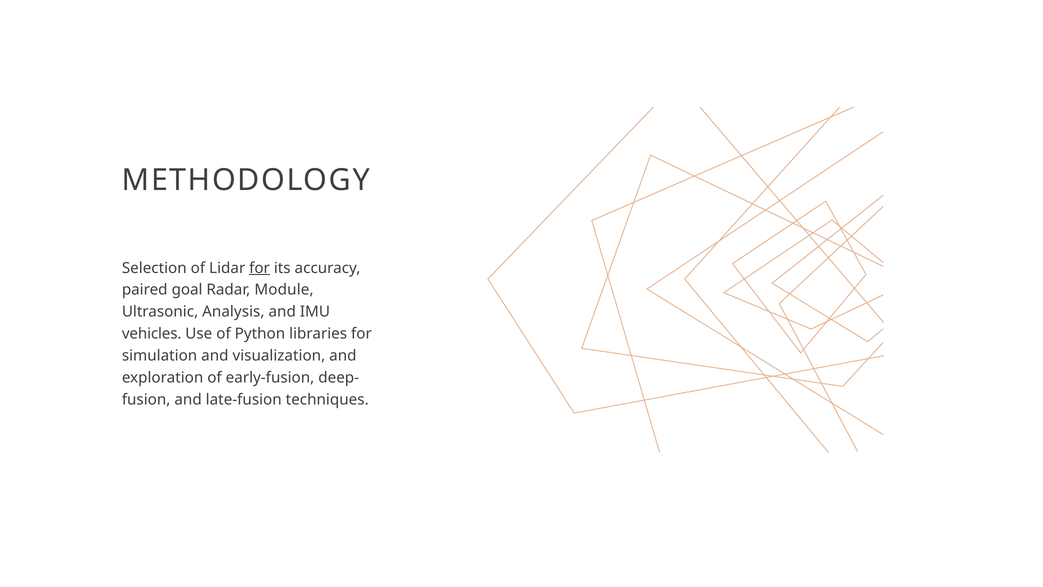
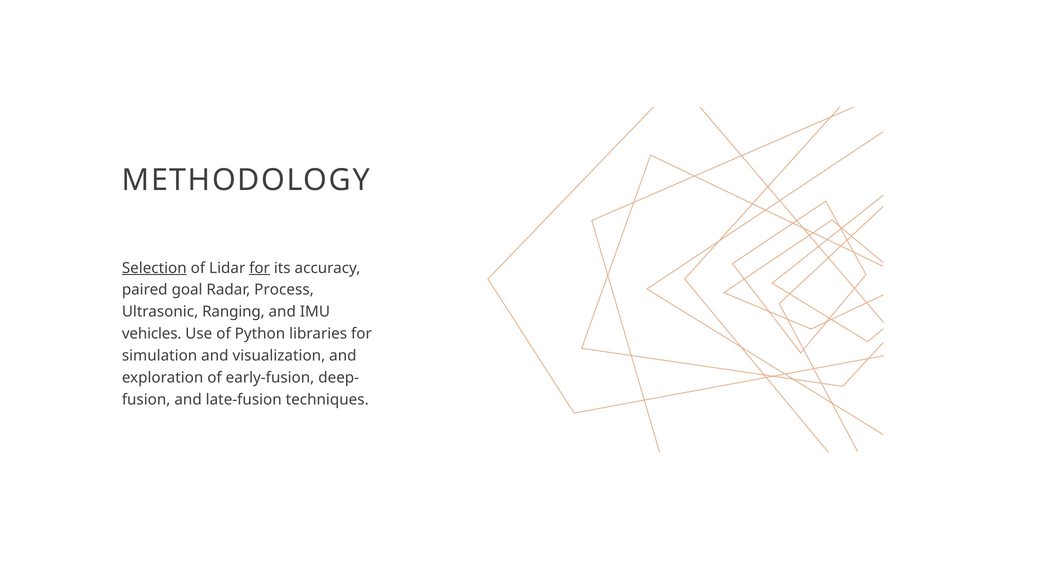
Selection underline: none -> present
Module: Module -> Process
Analysis: Analysis -> Ranging
